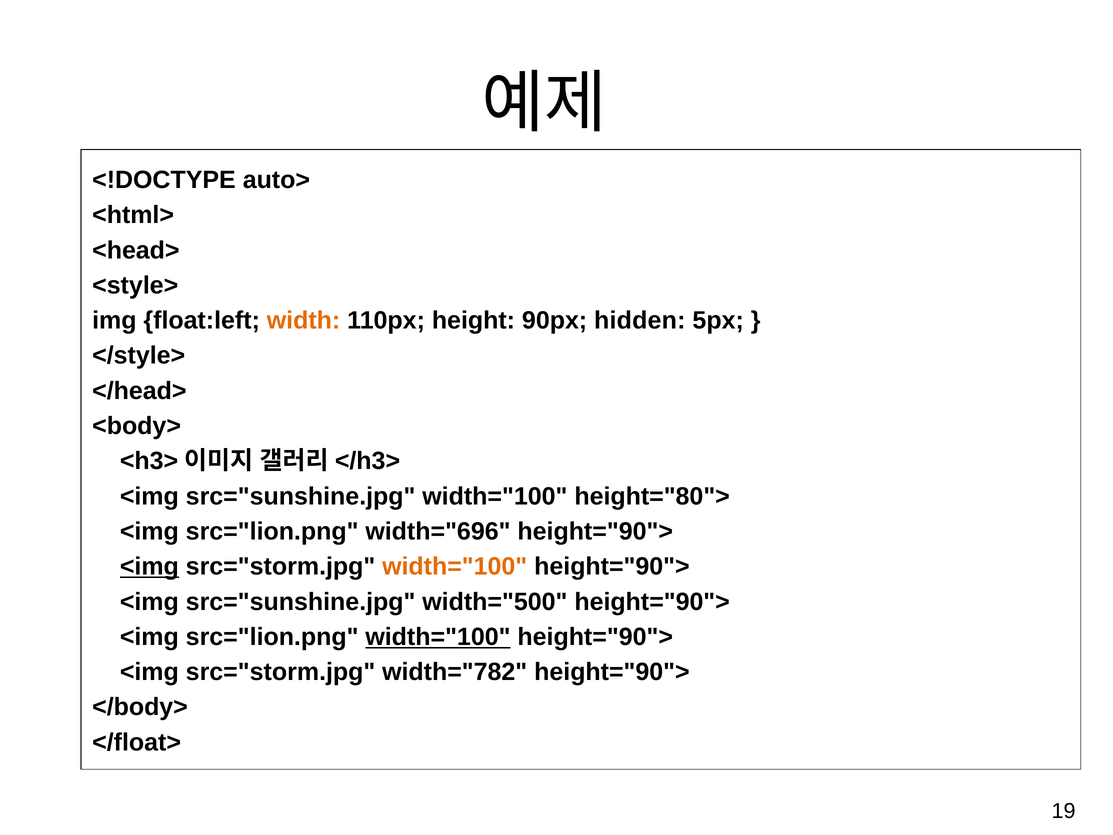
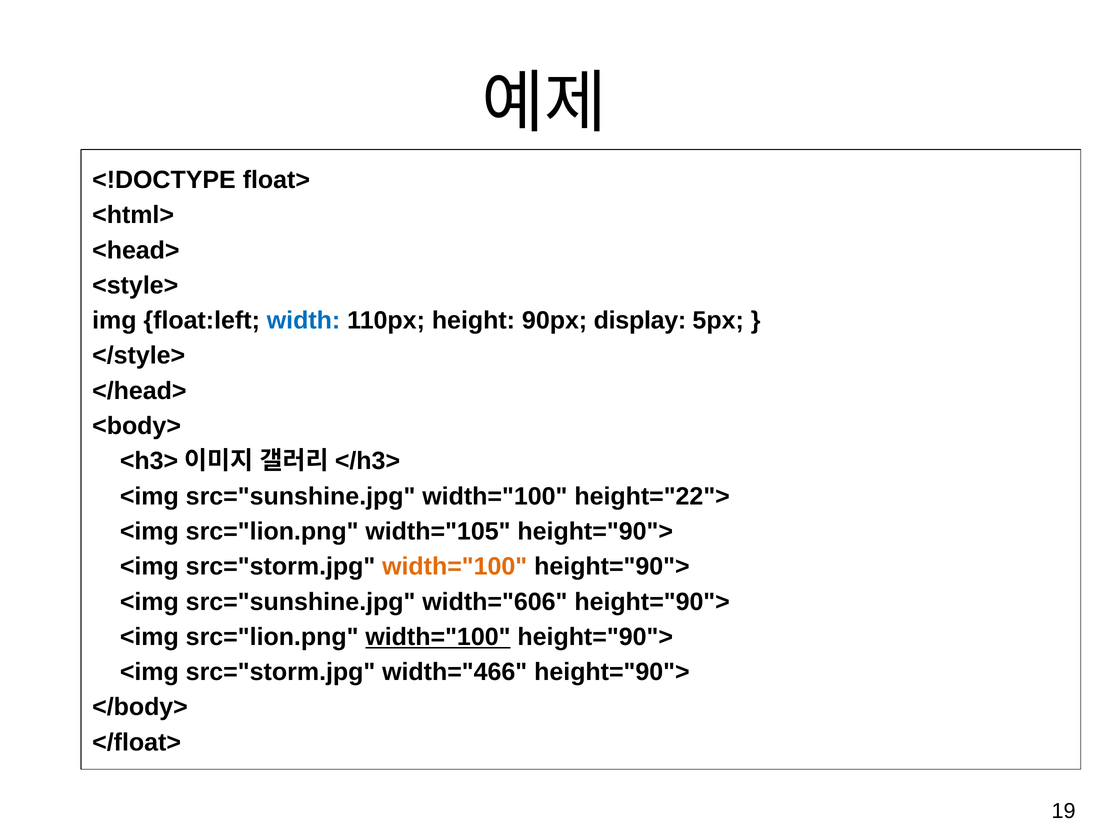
auto>: auto> -> float>
width colour: orange -> blue
hidden: hidden -> display
height="80">: height="80"> -> height="22">
width="696: width="696 -> width="105
<img at (149, 567) underline: present -> none
width="500: width="500 -> width="606
width="782: width="782 -> width="466
